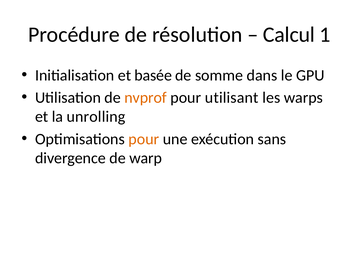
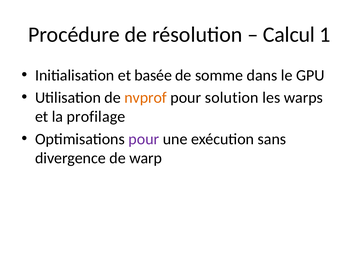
utilisant: utilisant -> solution
unrolling: unrolling -> profilage
pour at (144, 139) colour: orange -> purple
